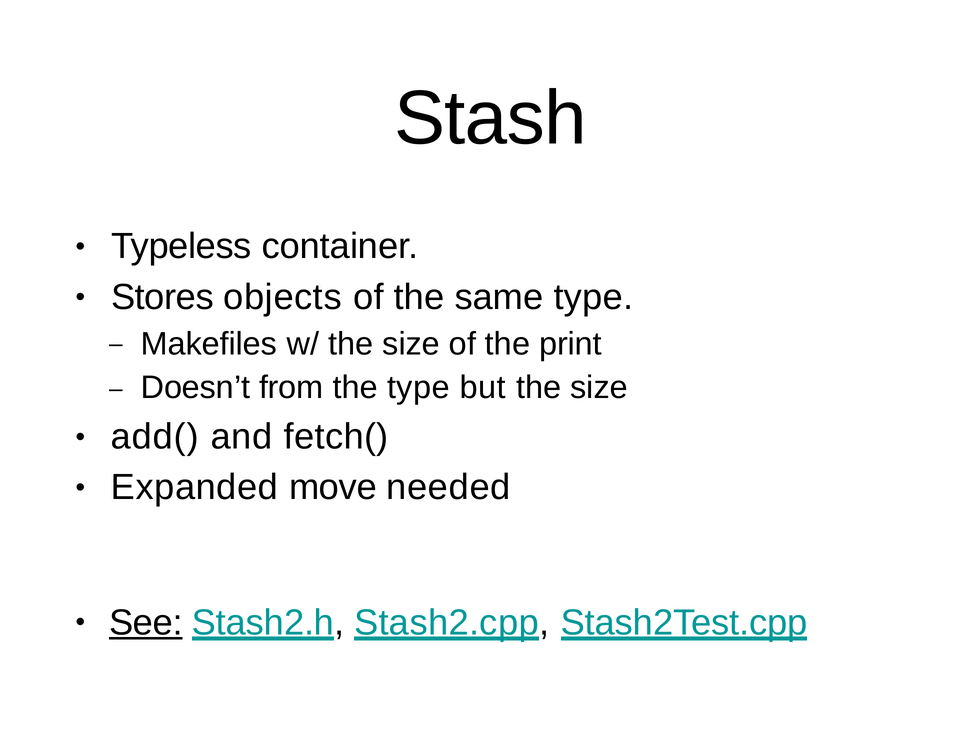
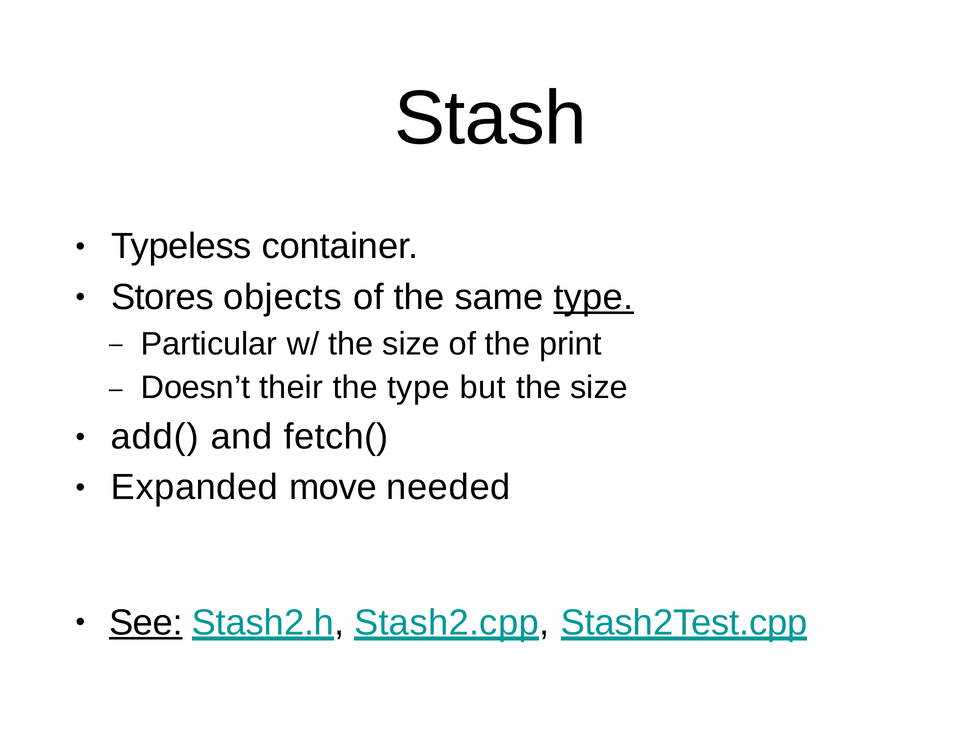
type at (594, 297) underline: none -> present
Makefiles: Makefiles -> Particular
from: from -> their
